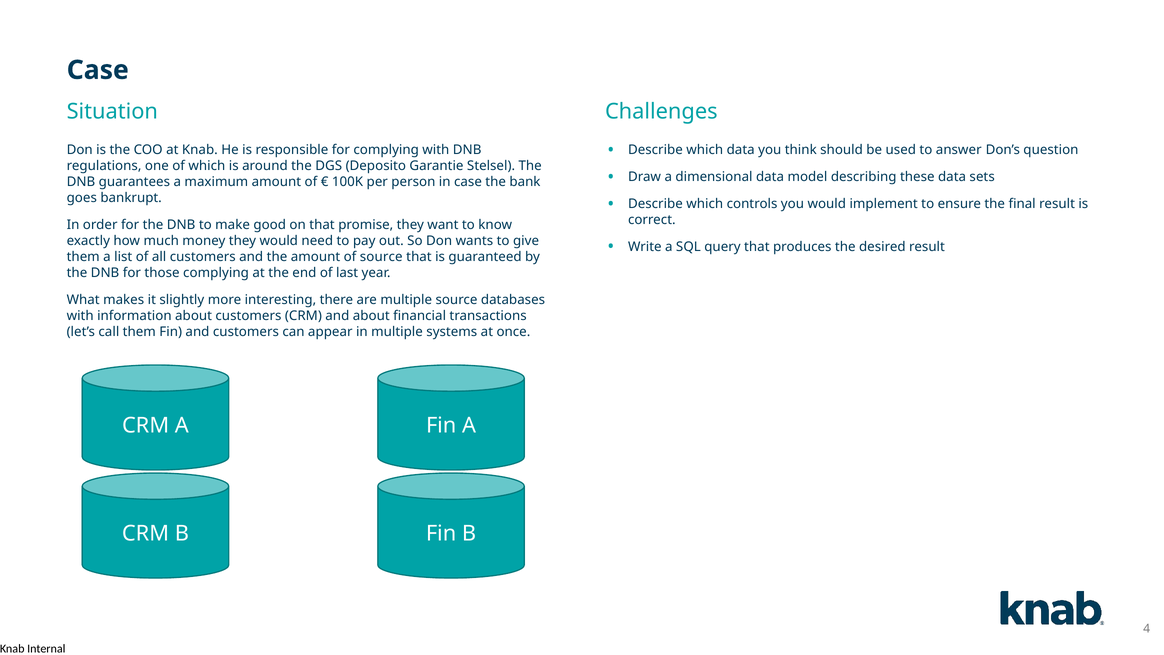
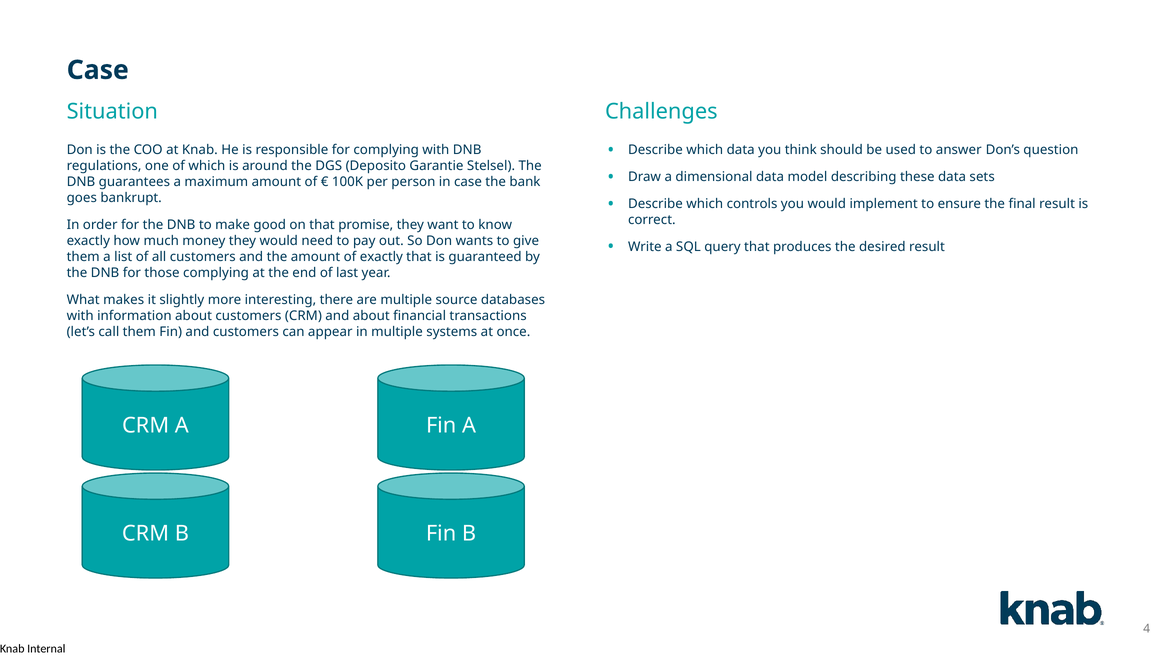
of source: source -> exactly
